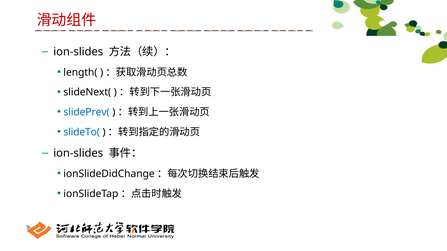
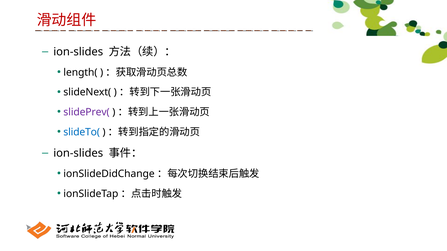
slidePrev( colour: blue -> purple
